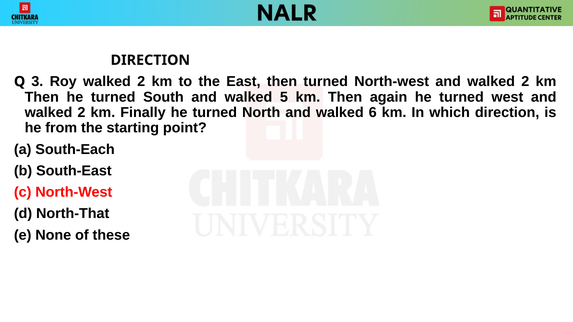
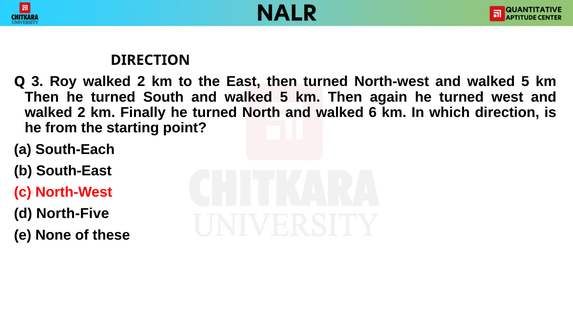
North-west and walked 2: 2 -> 5
North-That: North-That -> North-Five
